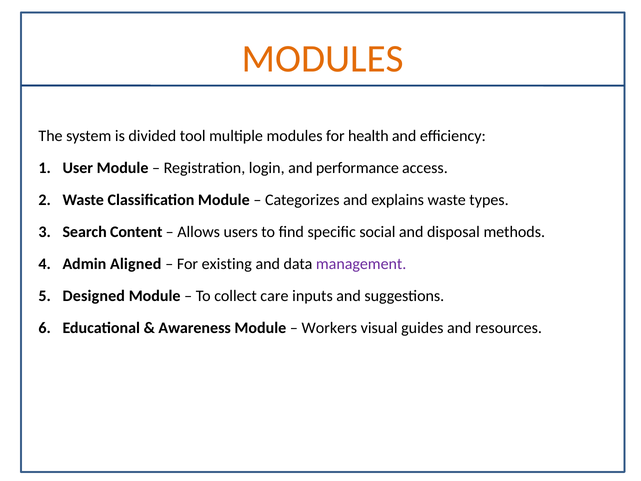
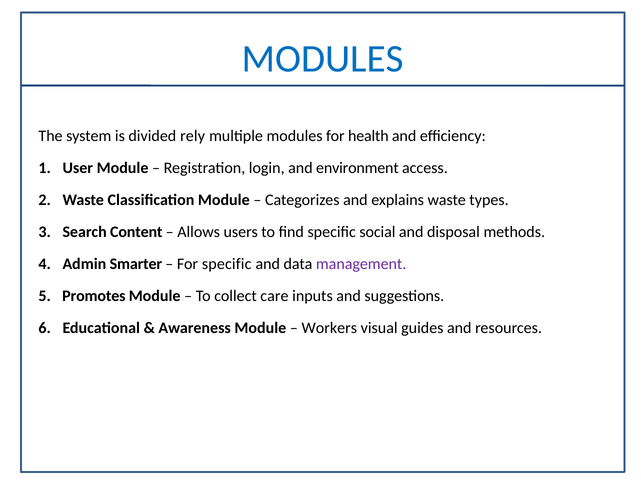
MODULES at (323, 59) colour: orange -> blue
tool: tool -> rely
performance: performance -> environment
Aligned: Aligned -> Smarter
For existing: existing -> specific
Designed: Designed -> Promotes
